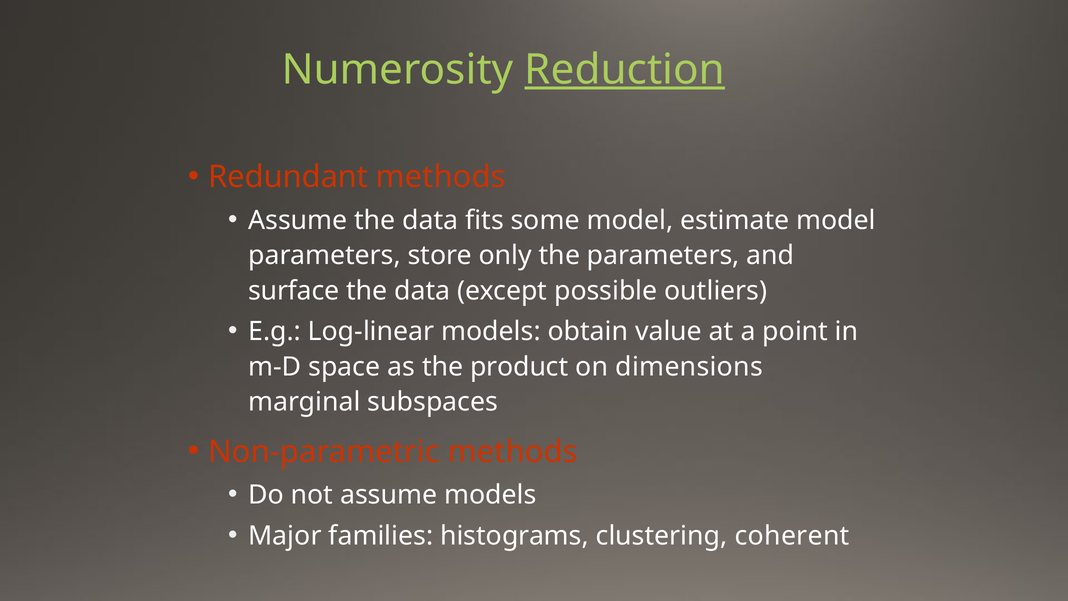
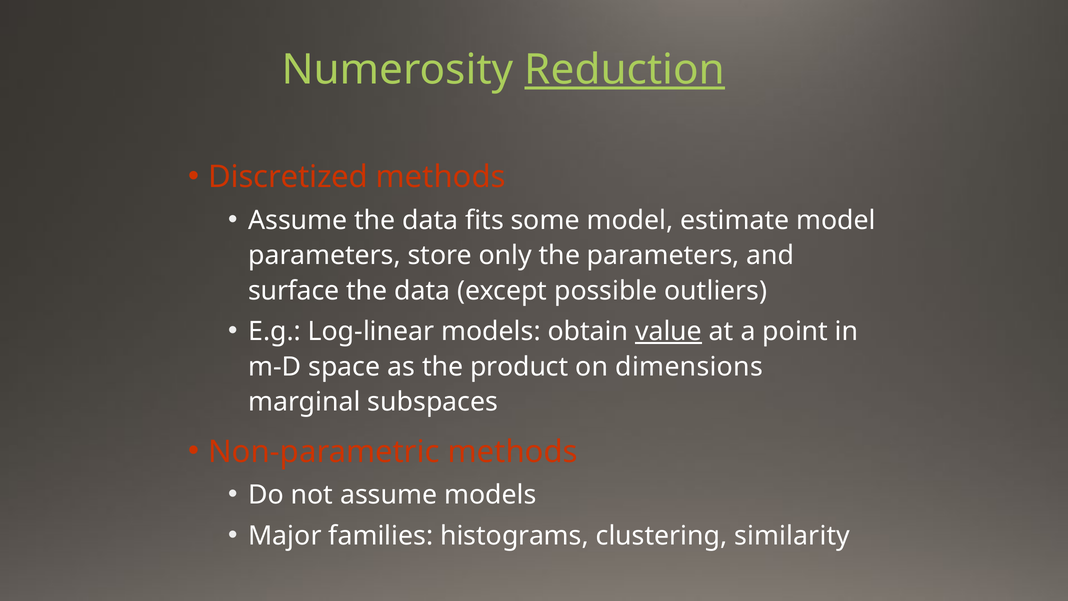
Redundant: Redundant -> Discretized
value underline: none -> present
coherent: coherent -> similarity
